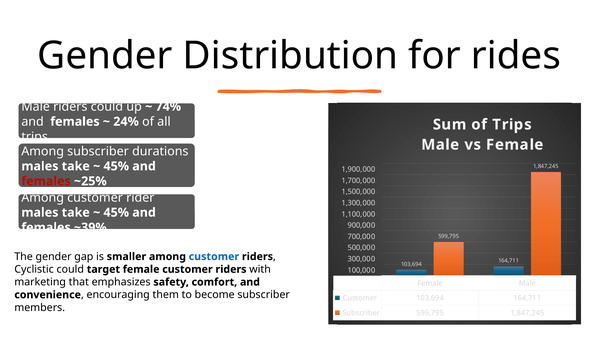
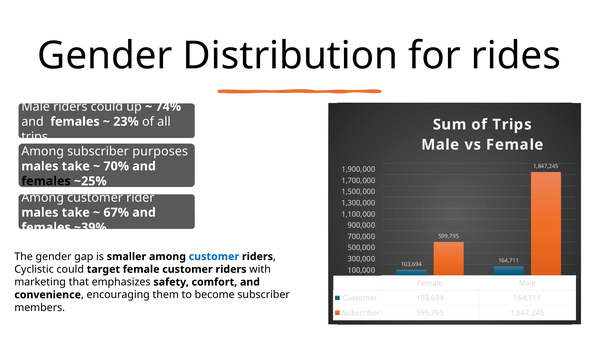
24%: 24% -> 23%
durations: durations -> purposes
45% at (116, 166): 45% -> 70%
females at (46, 181) colour: red -> black
45% at (116, 212): 45% -> 67%
